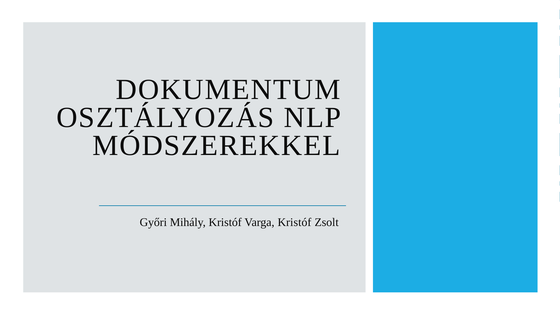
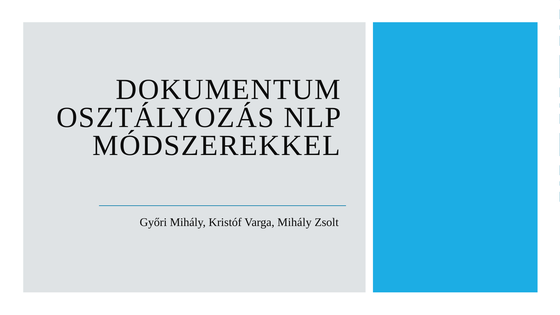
Varga Kristóf: Kristóf -> Mihály
